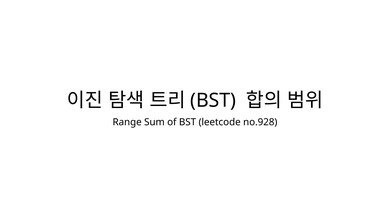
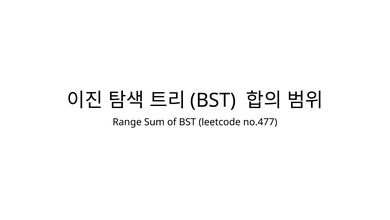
no.928: no.928 -> no.477
